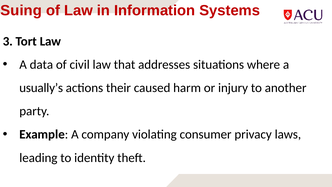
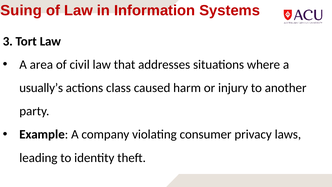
data: data -> area
their: their -> class
